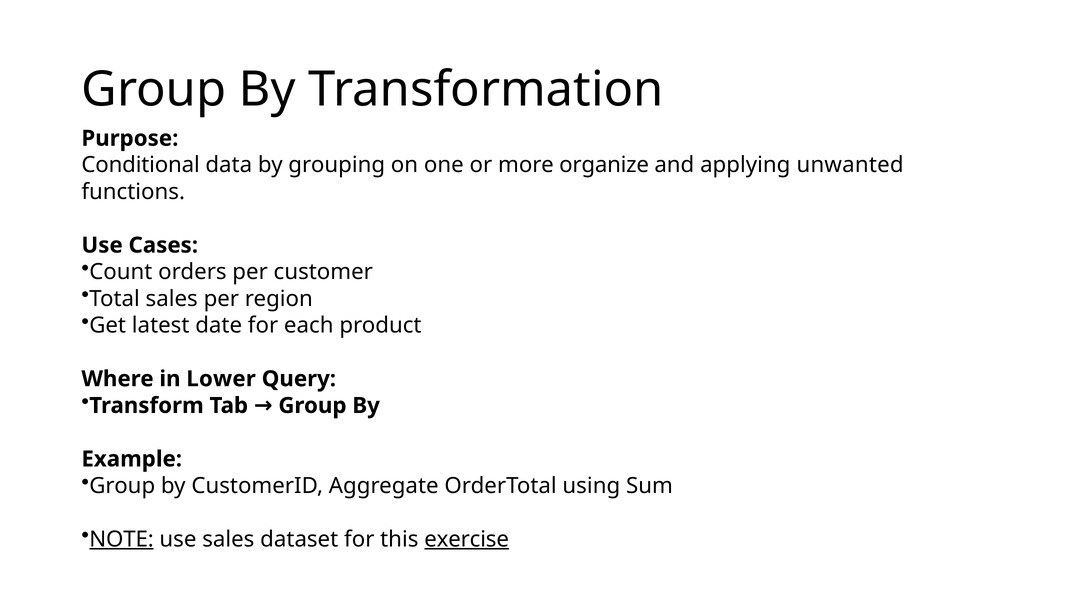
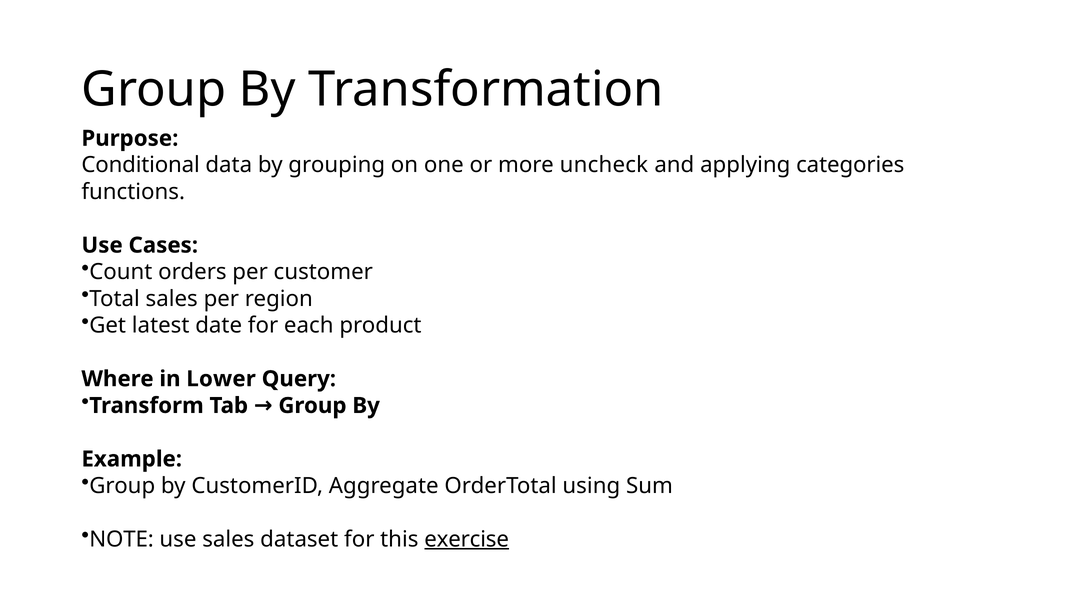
organize: organize -> uncheck
unwanted: unwanted -> categories
NOTE underline: present -> none
